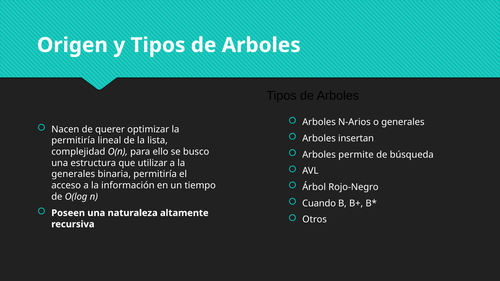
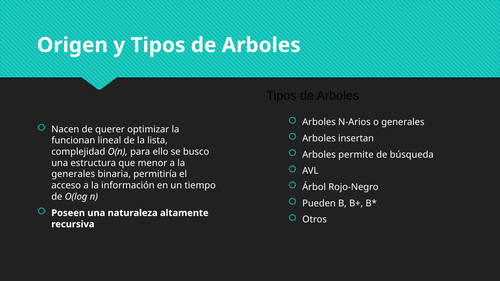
permitiría at (73, 141): permitiría -> funcionan
utilizar: utilizar -> menor
Cuando: Cuando -> Pueden
